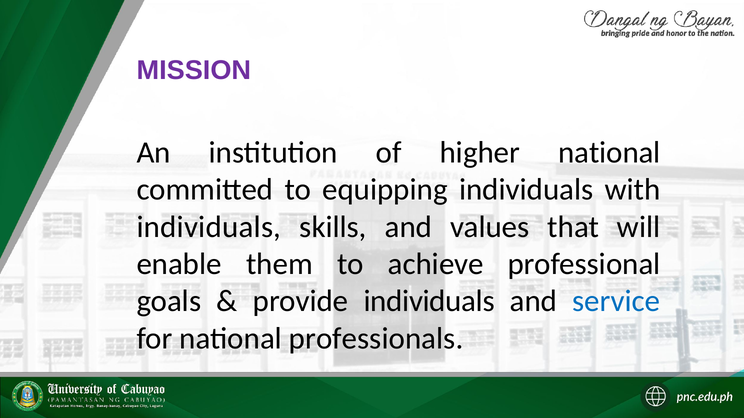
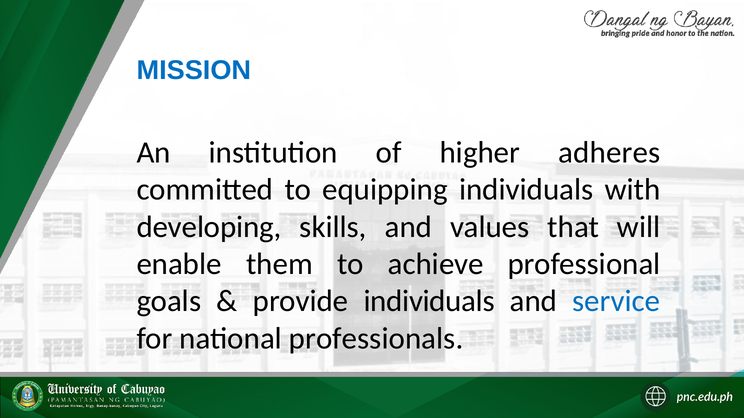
MISSION colour: purple -> blue
higher national: national -> adheres
individuals at (209, 227): individuals -> developing
